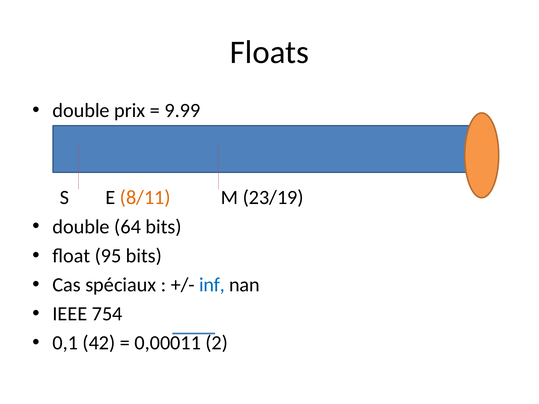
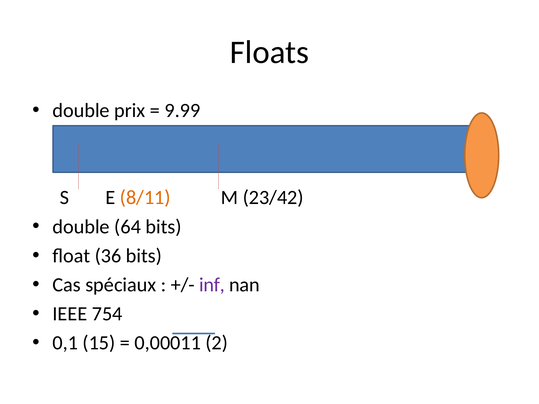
23/19: 23/19 -> 23/42
95: 95 -> 36
inf colour: blue -> purple
42: 42 -> 15
